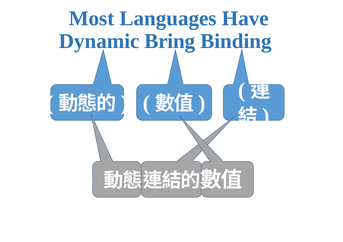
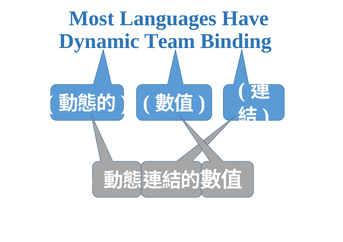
Bring: Bring -> Team
